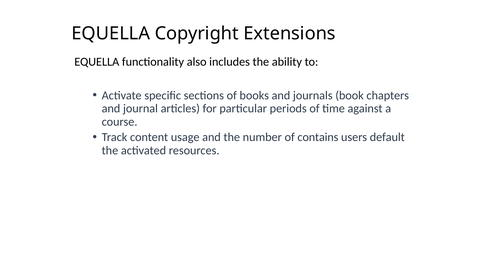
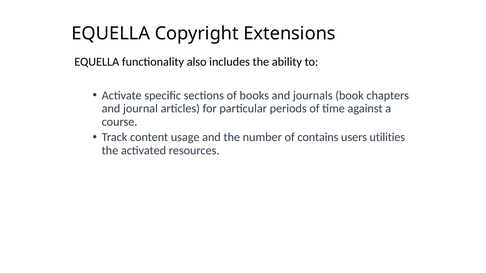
default: default -> utilities
